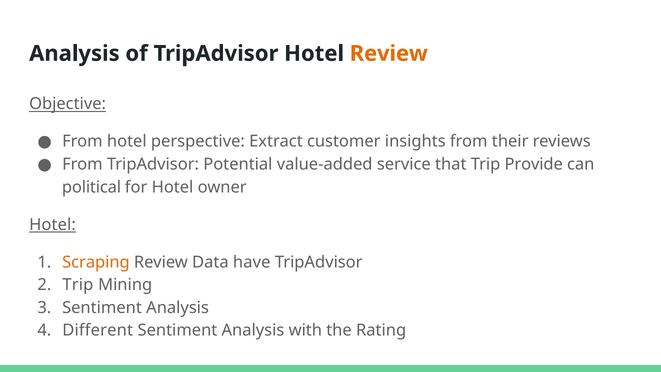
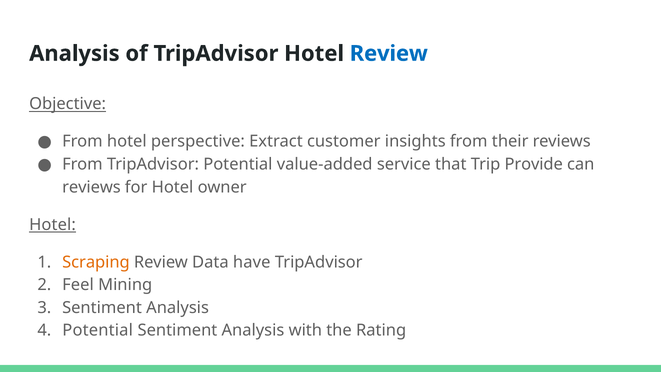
Review at (389, 54) colour: orange -> blue
political at (91, 187): political -> reviews
Trip at (78, 285): Trip -> Feel
Different at (98, 330): Different -> Potential
